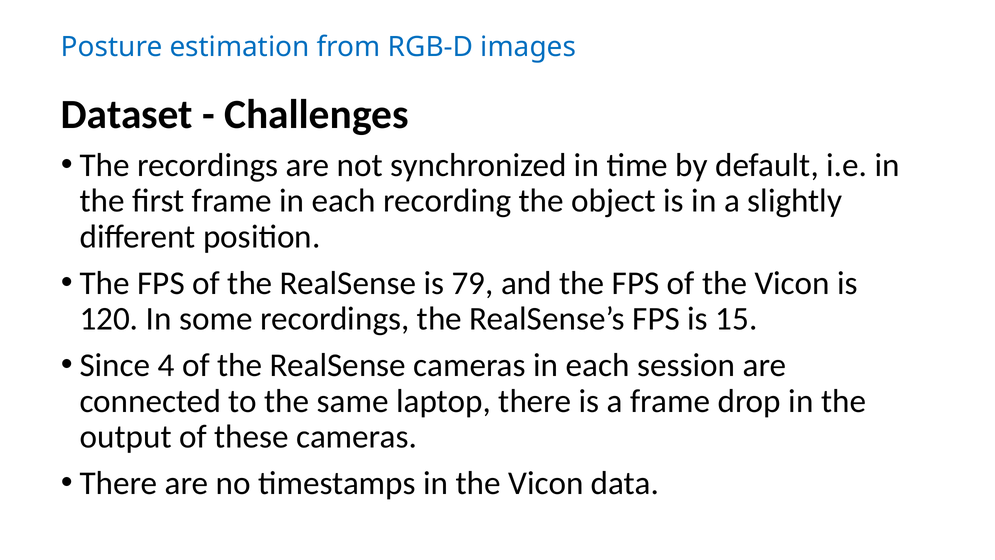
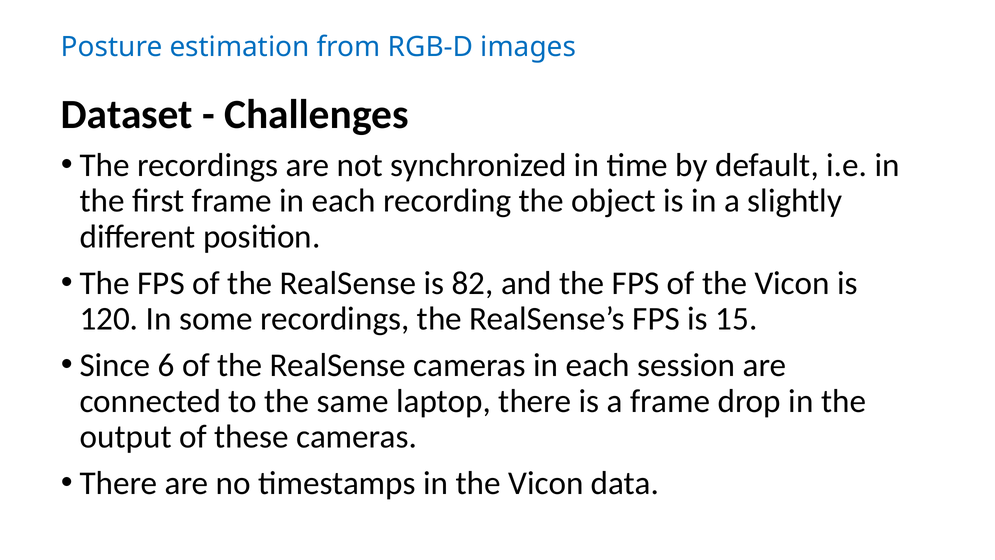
79: 79 -> 82
4: 4 -> 6
